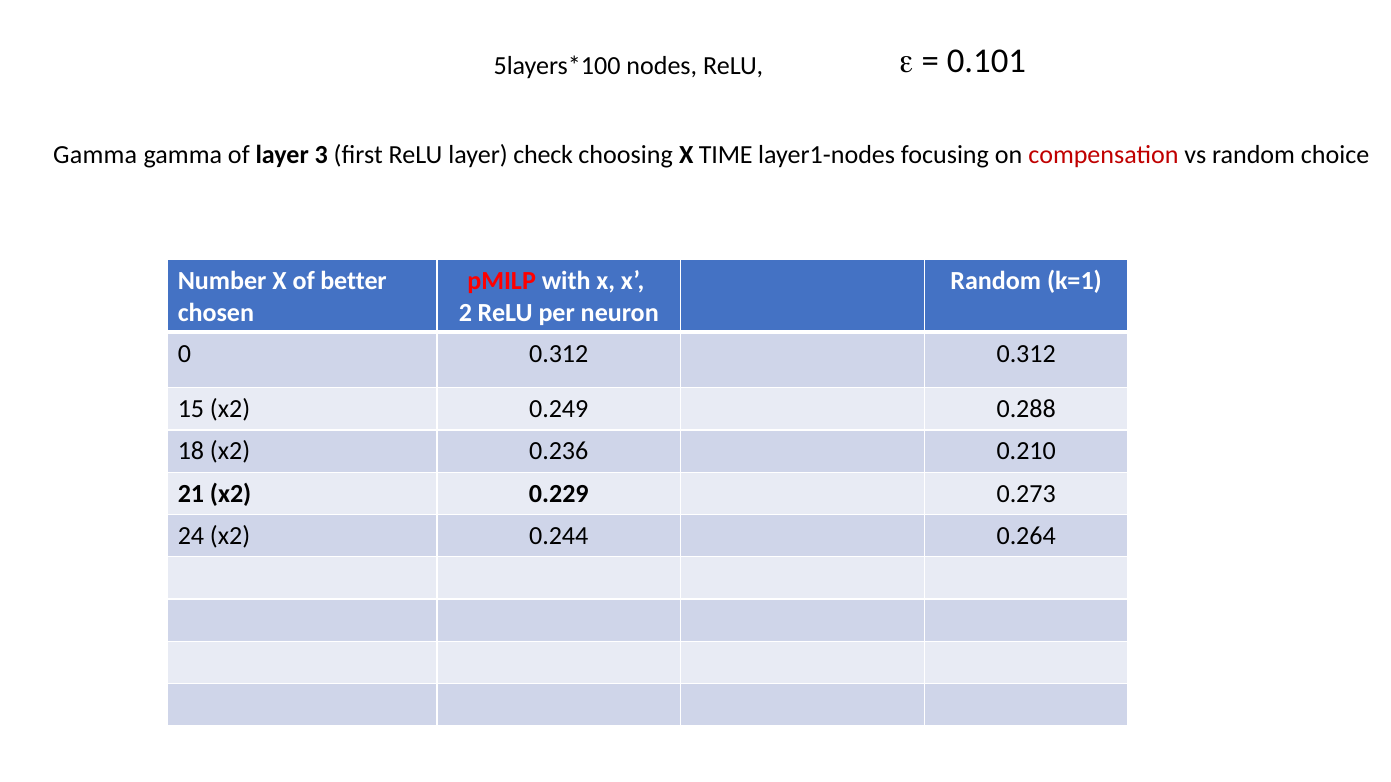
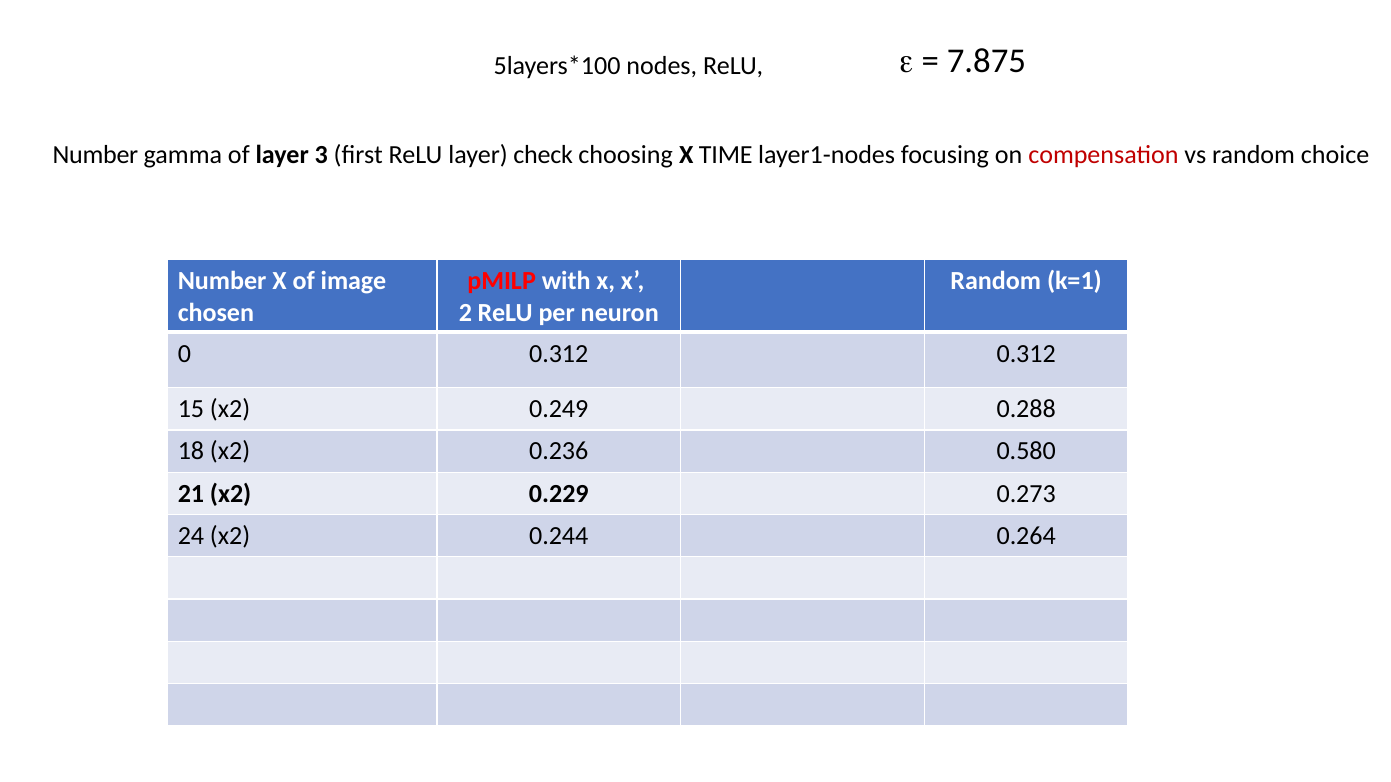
0.101: 0.101 -> 7.875
Gamma at (95, 155): Gamma -> Number
better: better -> image
0.210: 0.210 -> 0.580
